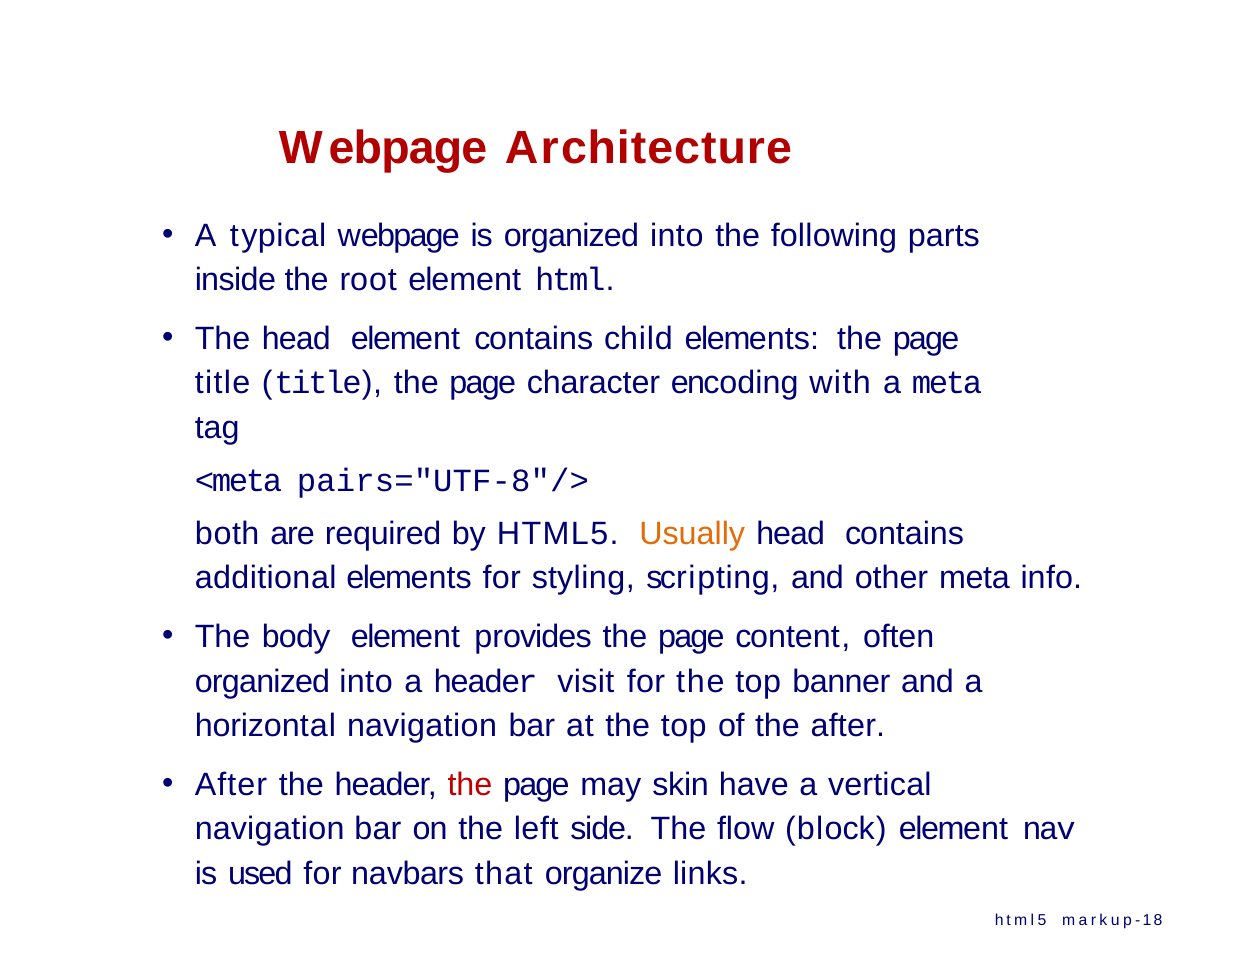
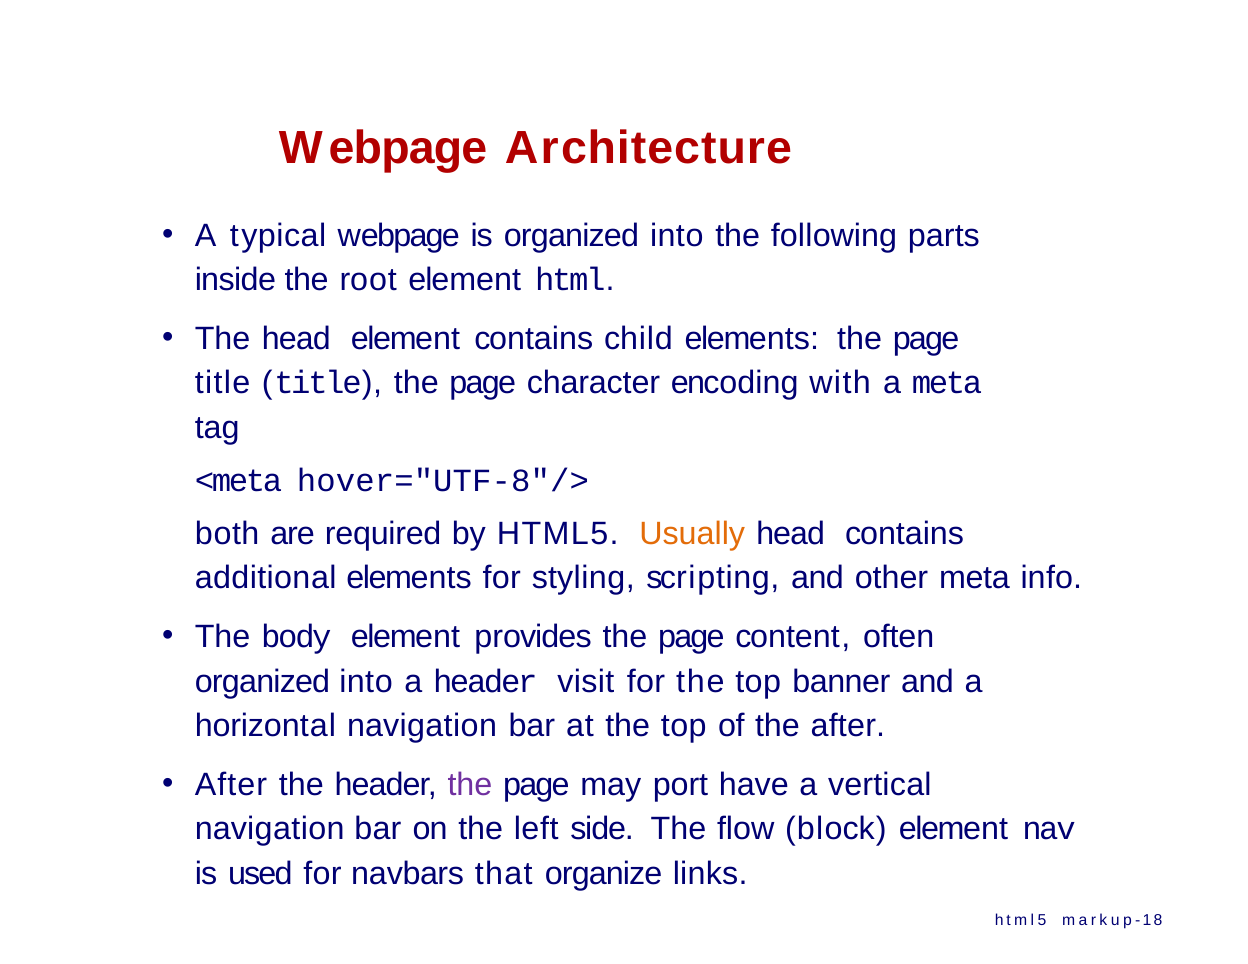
pairs="UTF-8"/>: pairs="UTF-8"/> -> hover="UTF-8"/>
the at (470, 785) colour: red -> purple
skin: skin -> port
